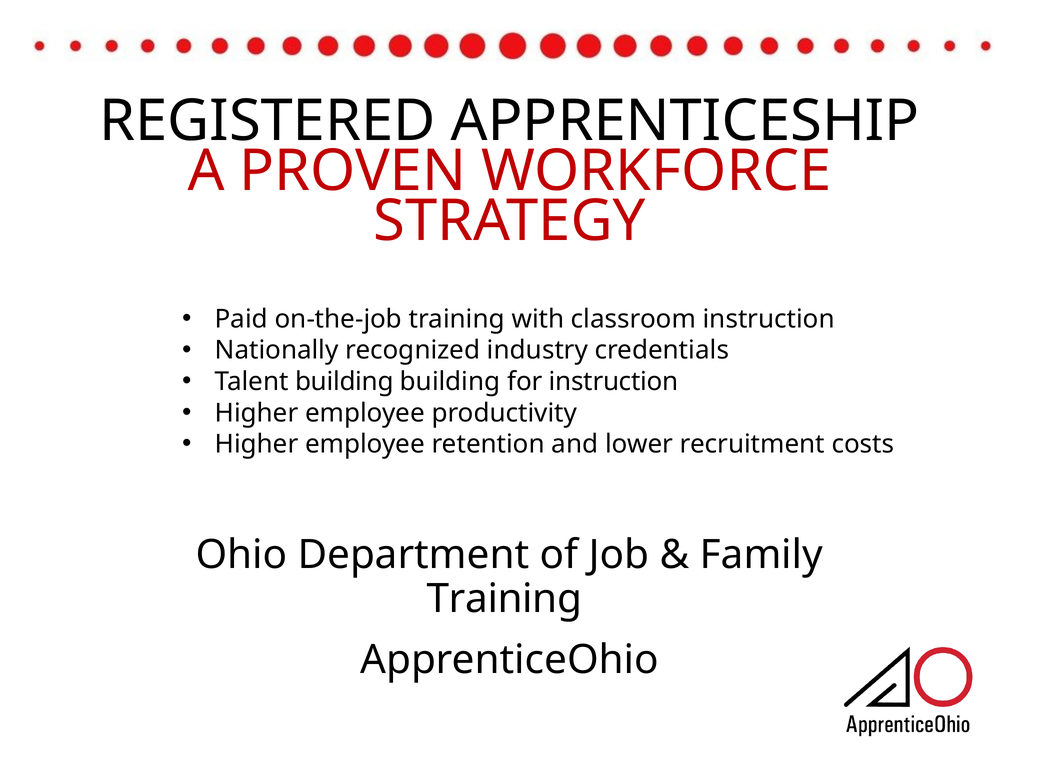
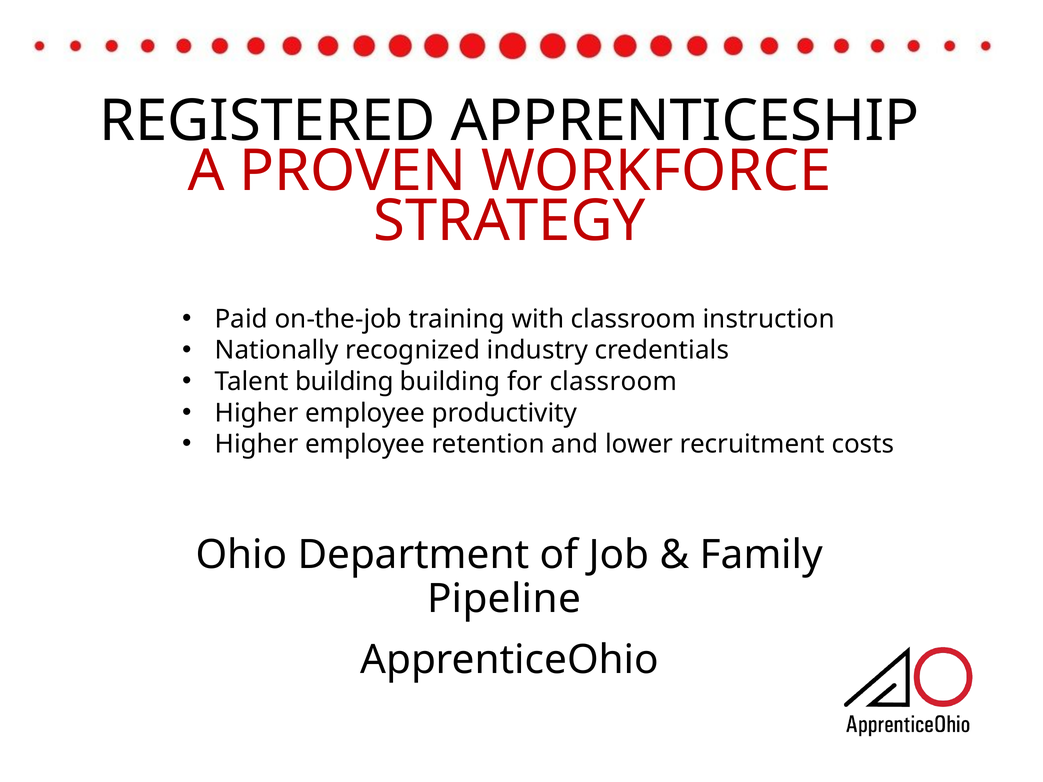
for instruction: instruction -> classroom
Training at (504, 599): Training -> Pipeline
